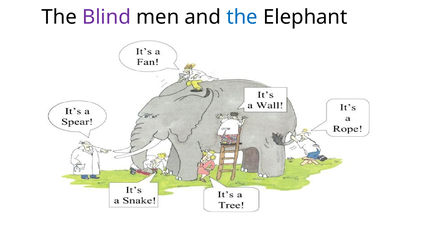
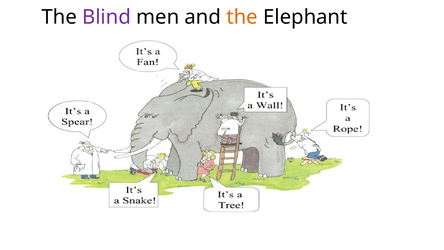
the at (242, 17) colour: blue -> orange
